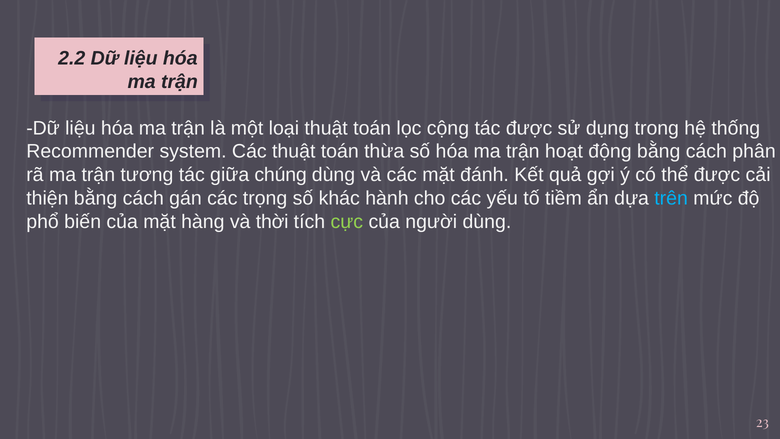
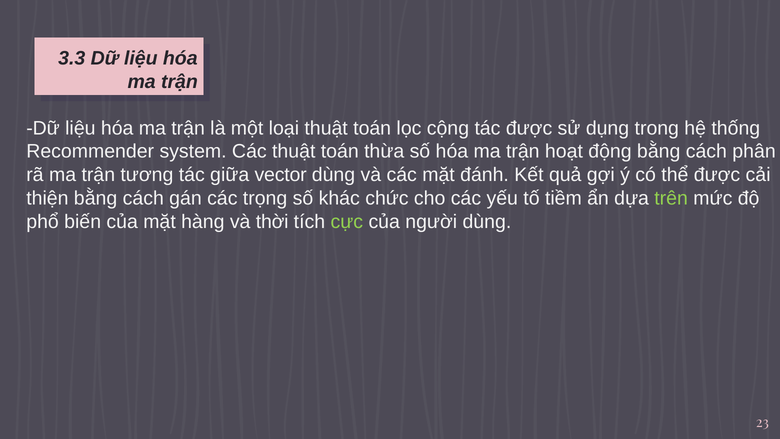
2.2: 2.2 -> 3.3
chúng: chúng -> vector
hành: hành -> chức
trên colour: light blue -> light green
